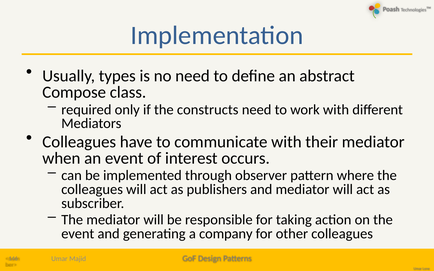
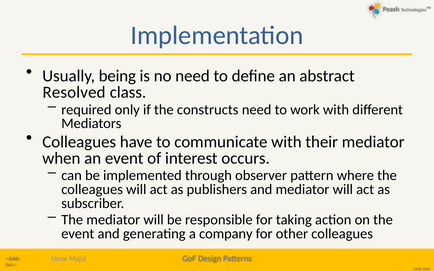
types: types -> being
Compose: Compose -> Resolved
